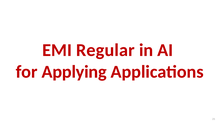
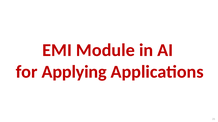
Regular: Regular -> Module
